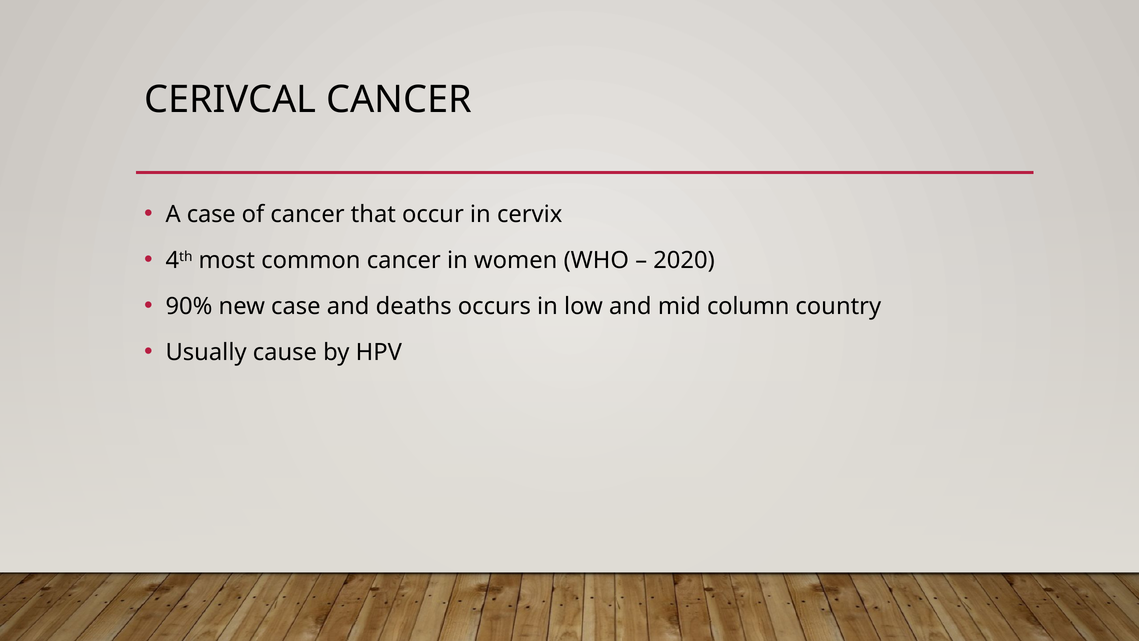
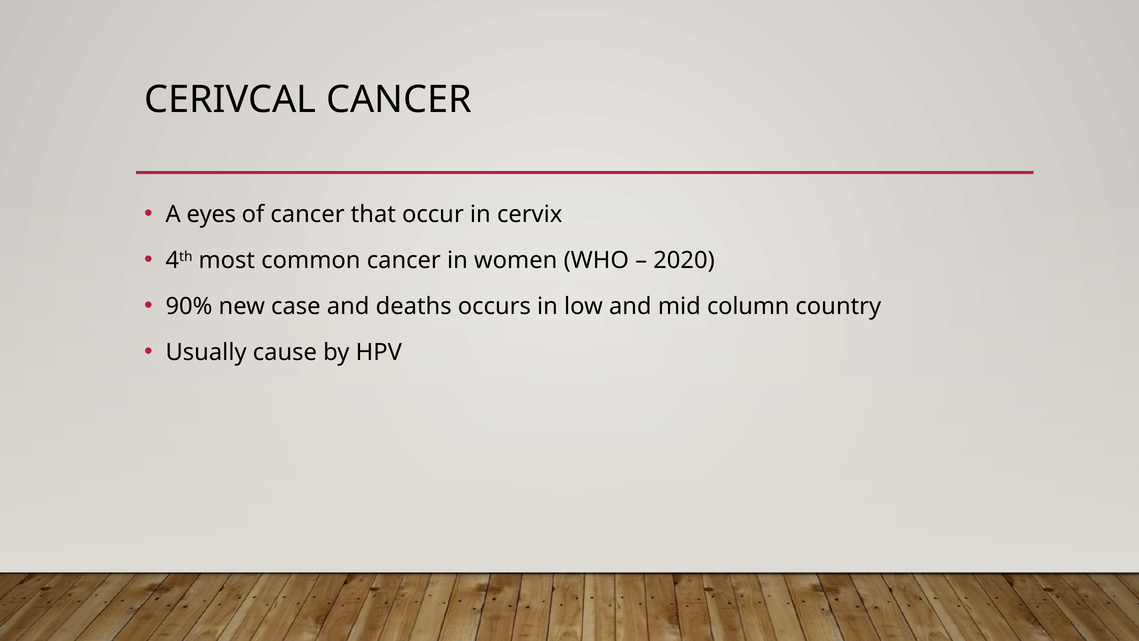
A case: case -> eyes
